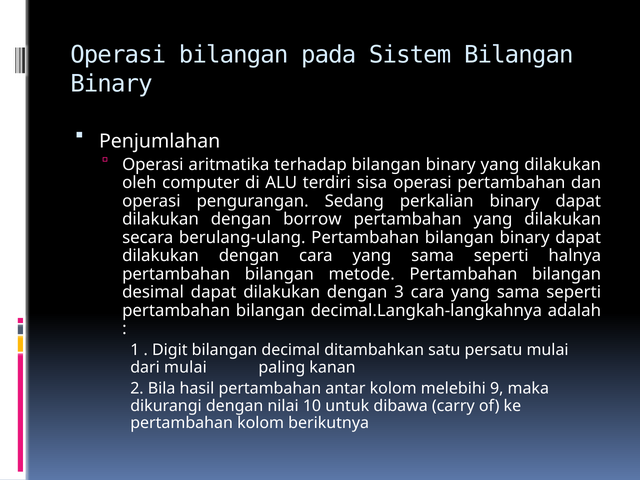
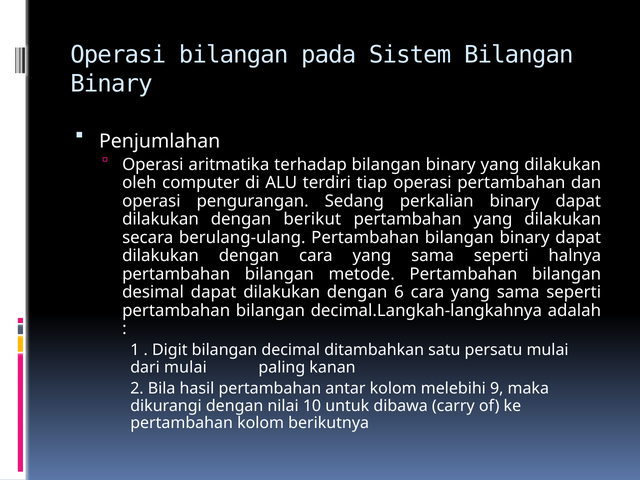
sisa: sisa -> tiap
borrow: borrow -> berikut
3: 3 -> 6
